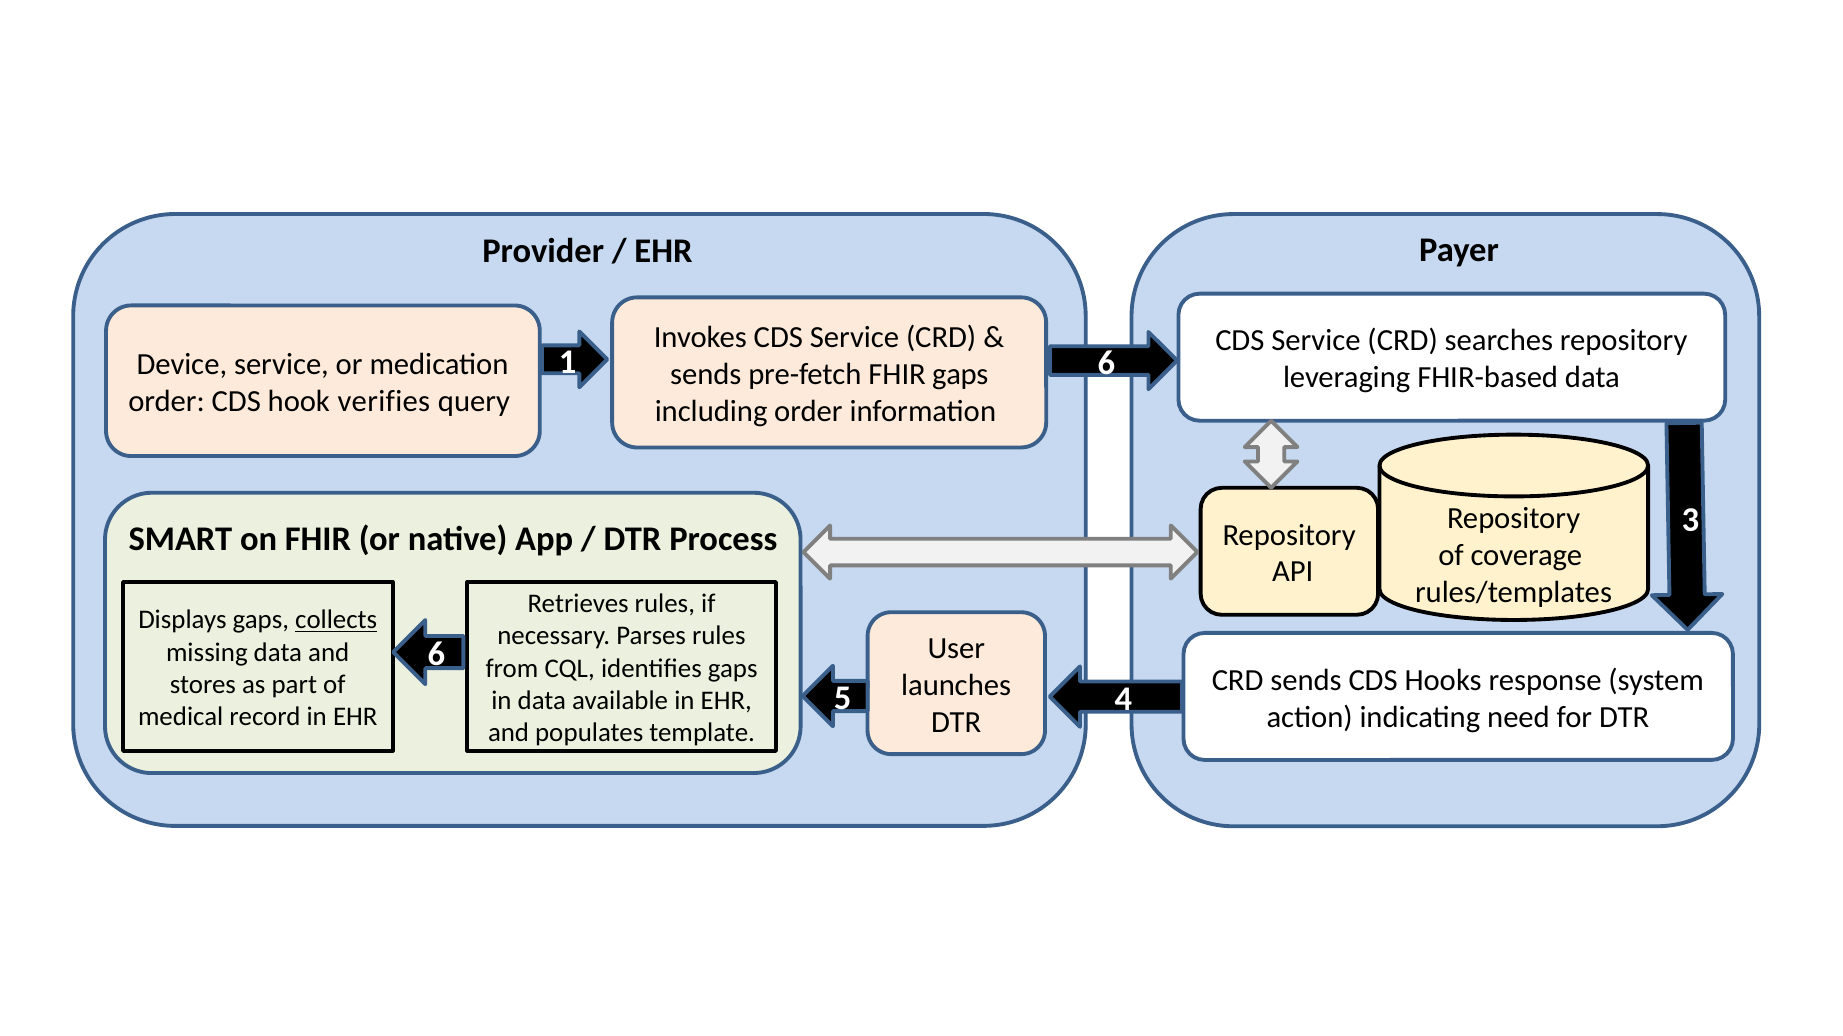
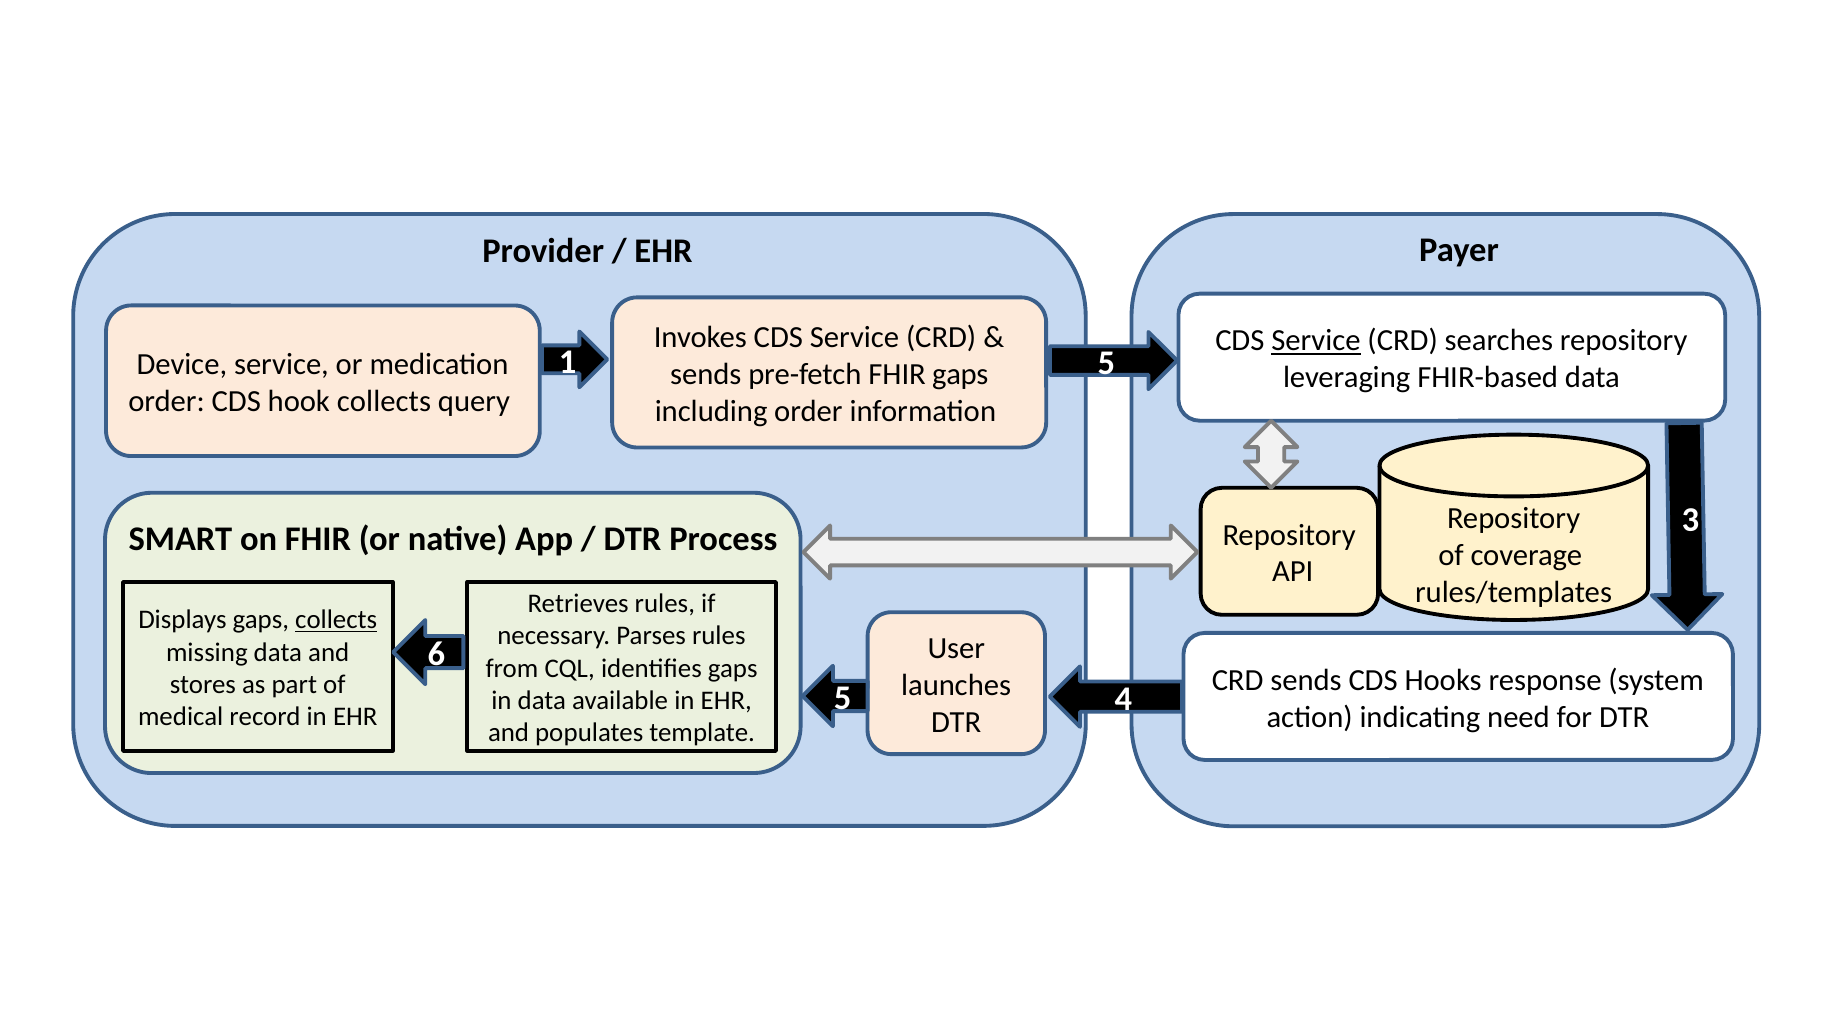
Service at (1316, 341) underline: none -> present
1 6: 6 -> 5
hook verifies: verifies -> collects
